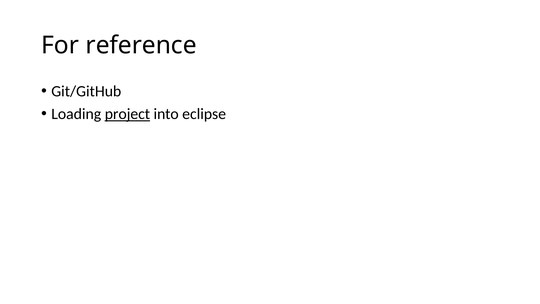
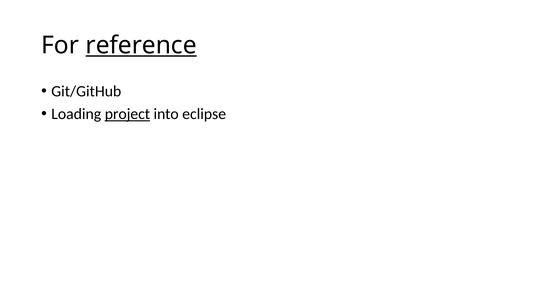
reference underline: none -> present
